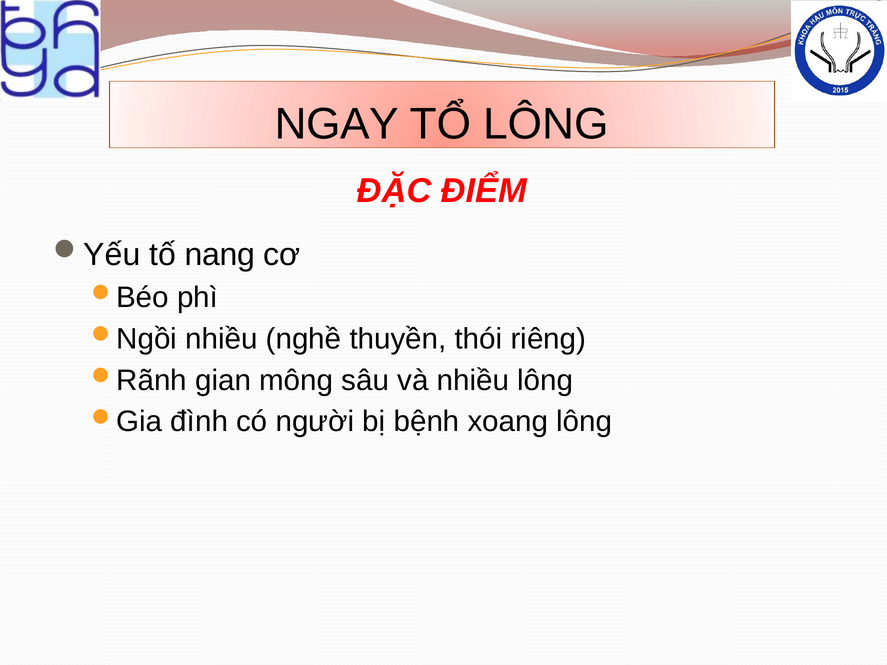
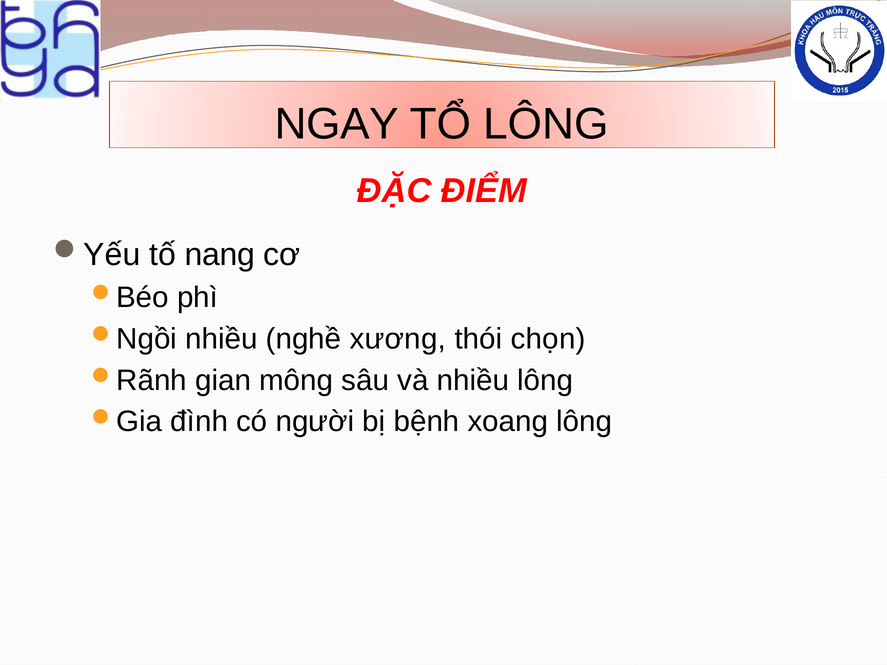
thuyền: thuyền -> xương
riêng: riêng -> chọn
